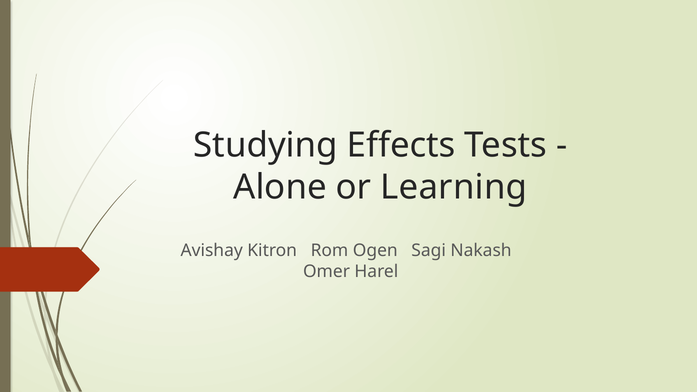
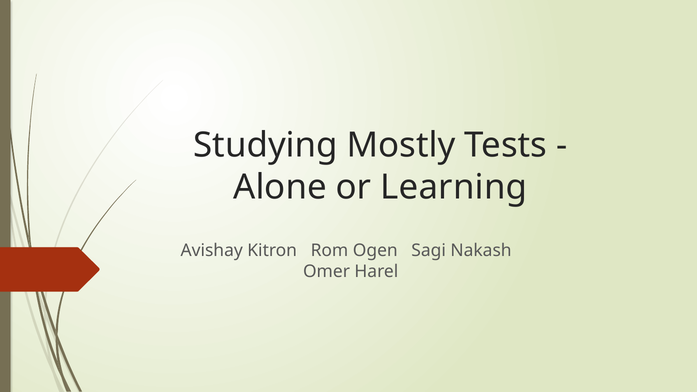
Effects: Effects -> Mostly
